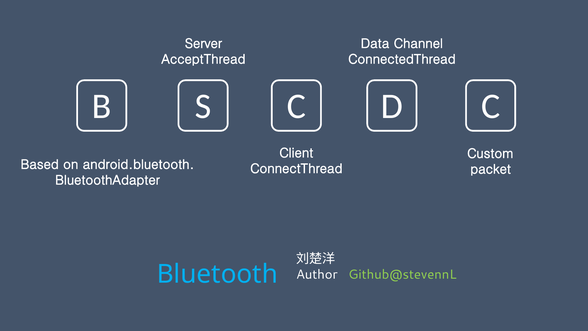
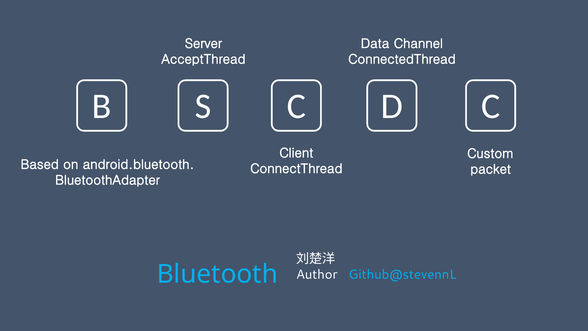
Github@stevennL colour: light green -> light blue
